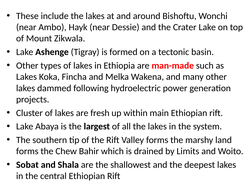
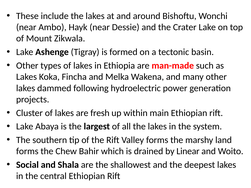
Limits: Limits -> Linear
Sobat: Sobat -> Social
